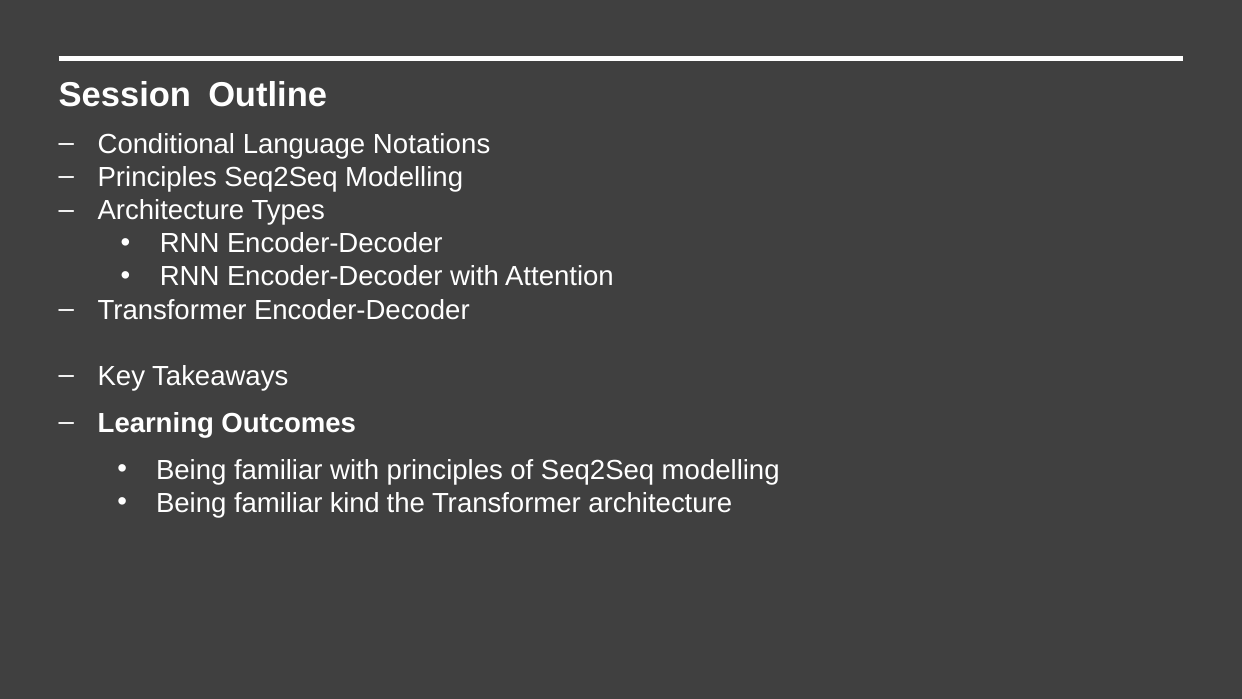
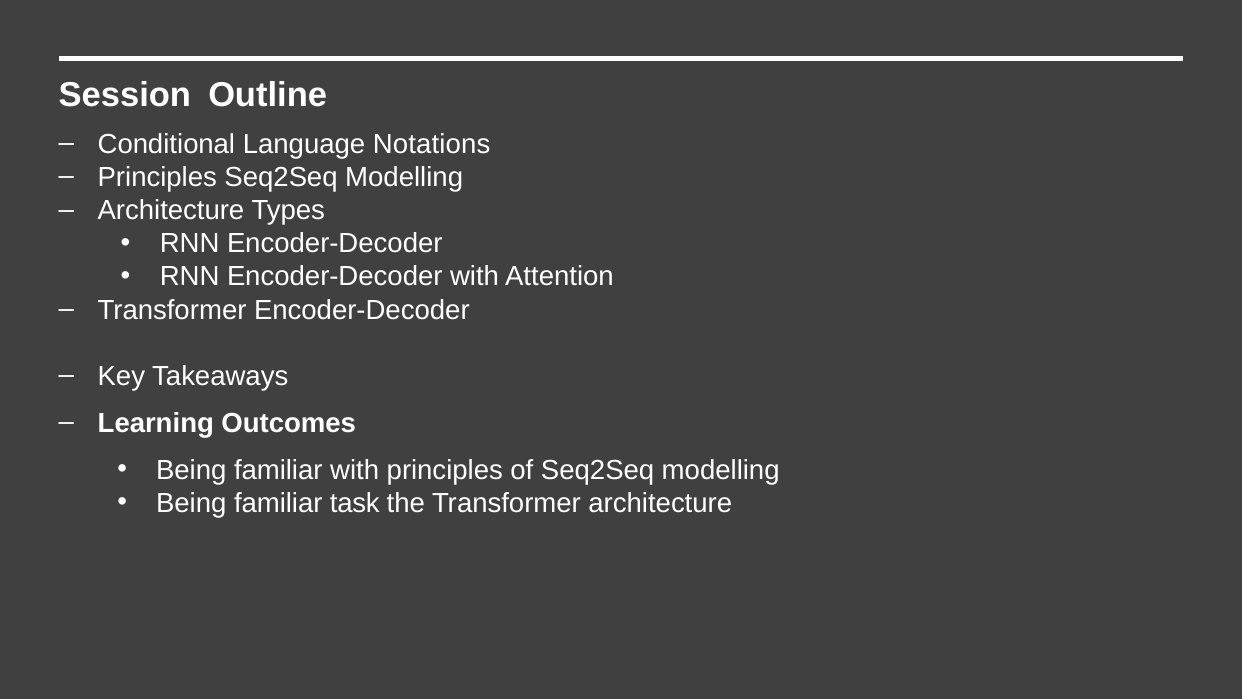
kind: kind -> task
